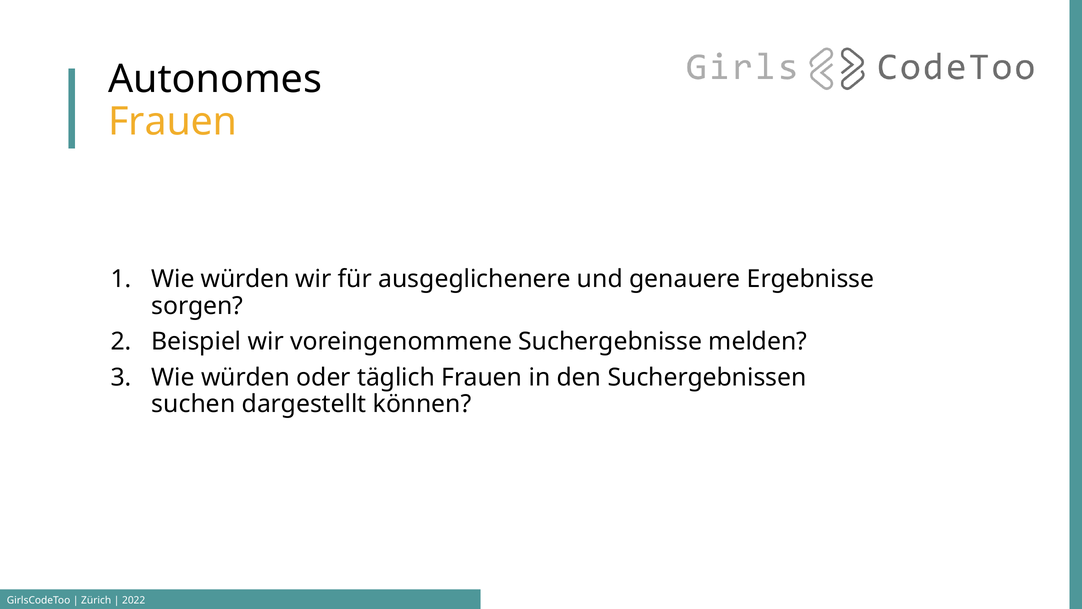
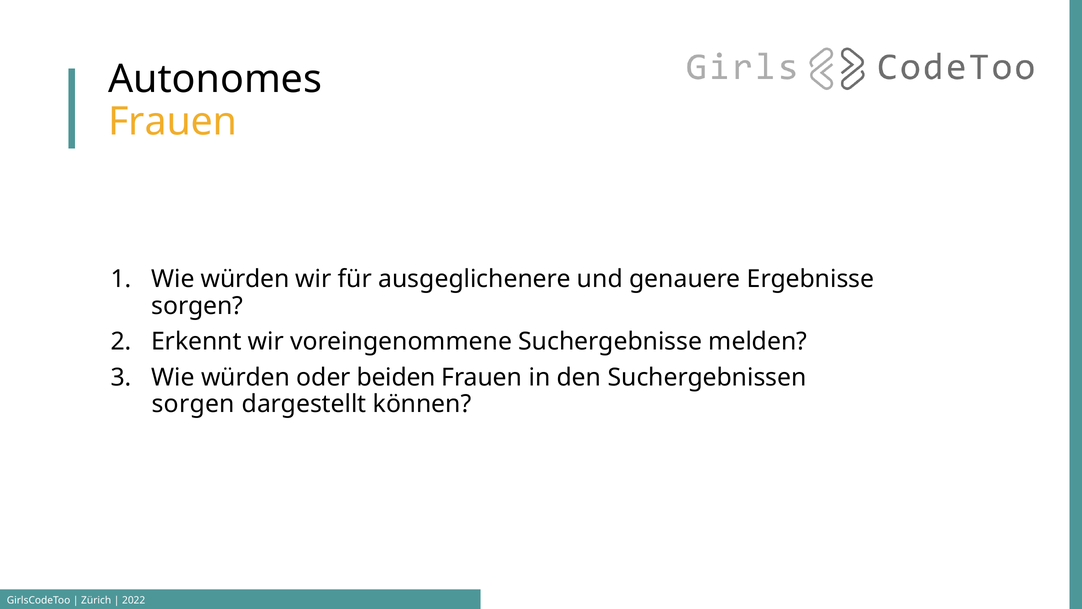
Beispiel: Beispiel -> Erkennt
täglich: täglich -> beiden
suchen at (193, 404): suchen -> sorgen
